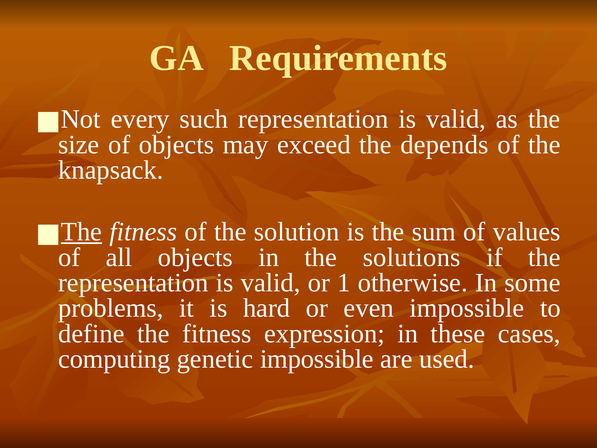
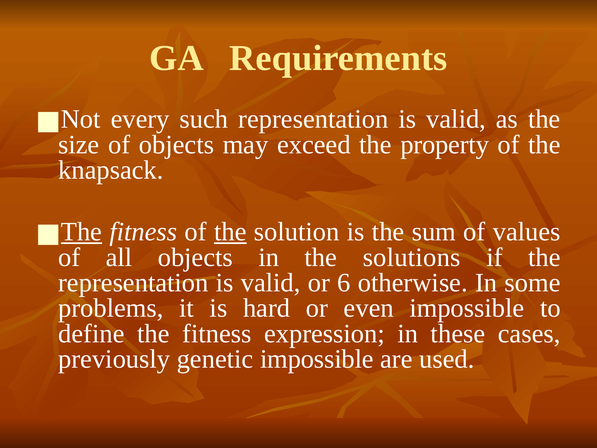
depends: depends -> property
the at (230, 232) underline: none -> present
1: 1 -> 6
computing: computing -> previously
